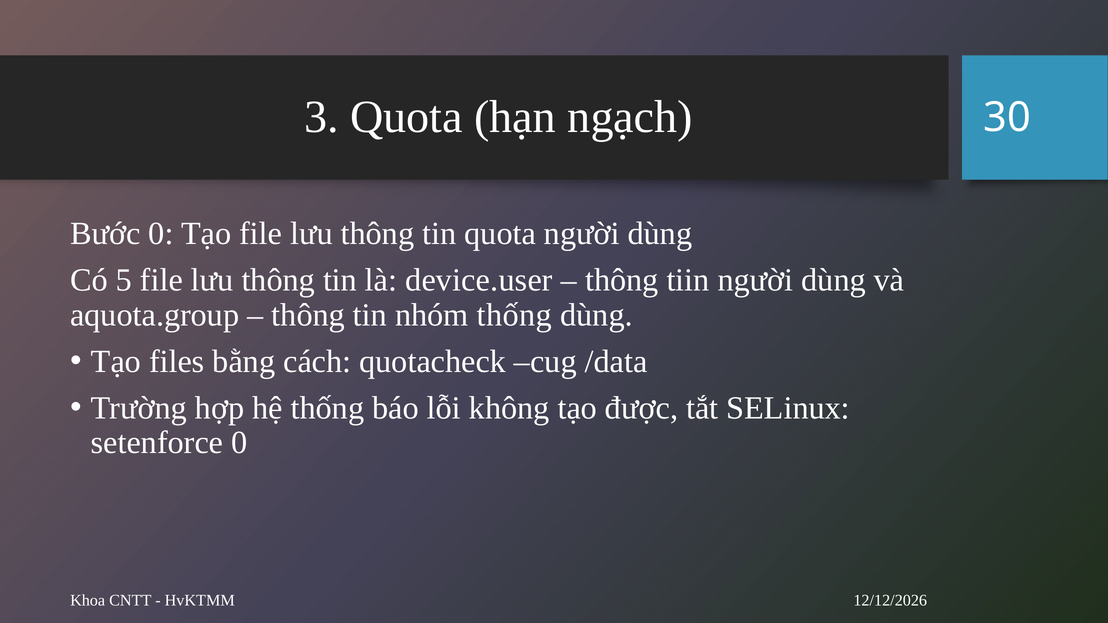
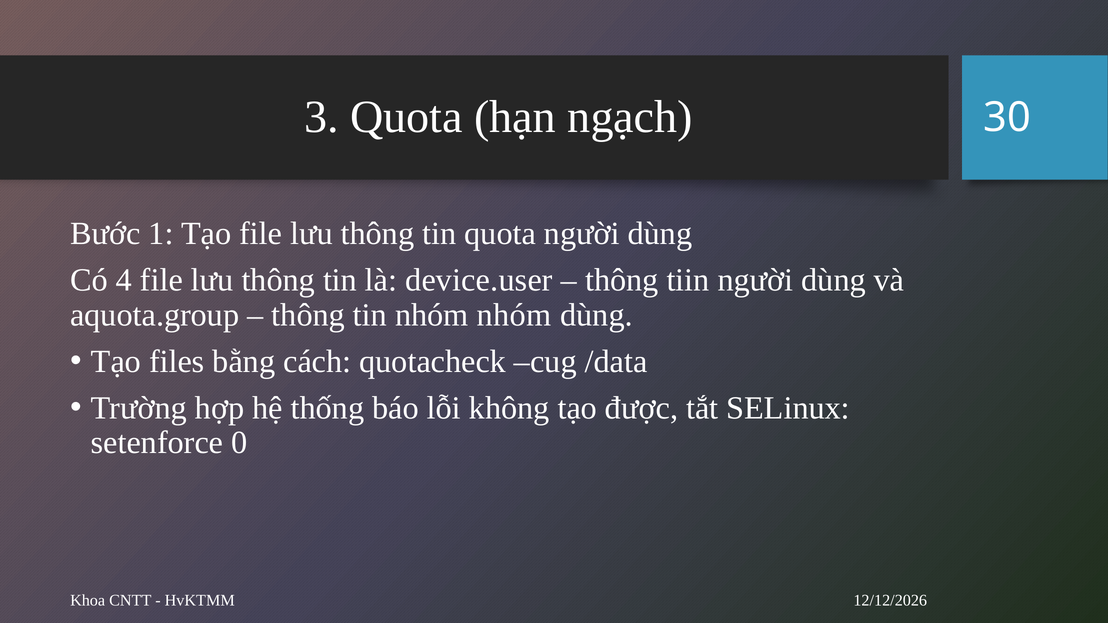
Bước 0: 0 -> 1
5: 5 -> 4
nhóm thống: thống -> nhóm
